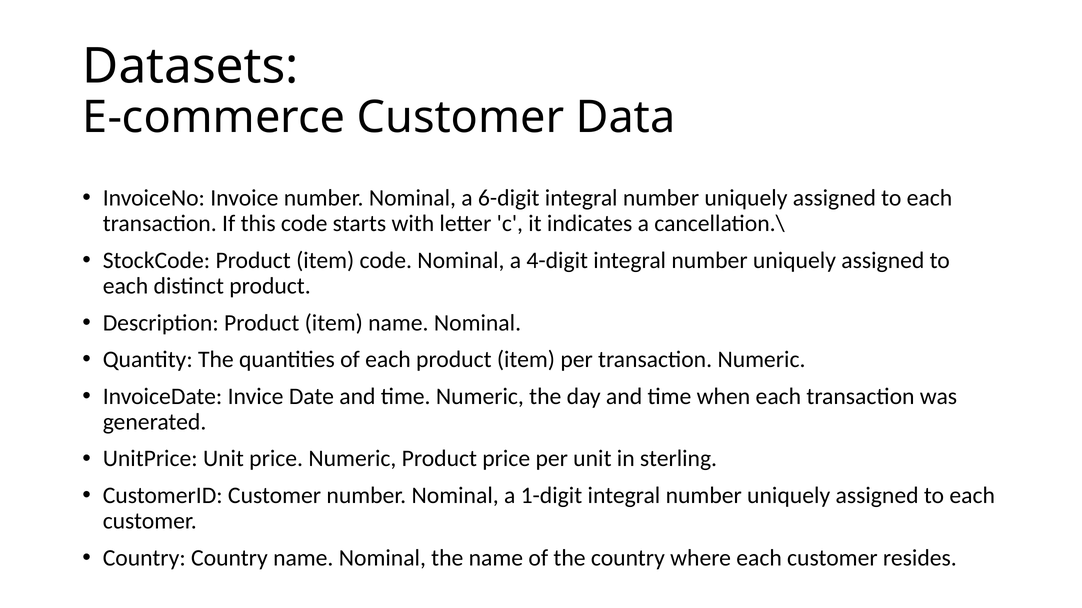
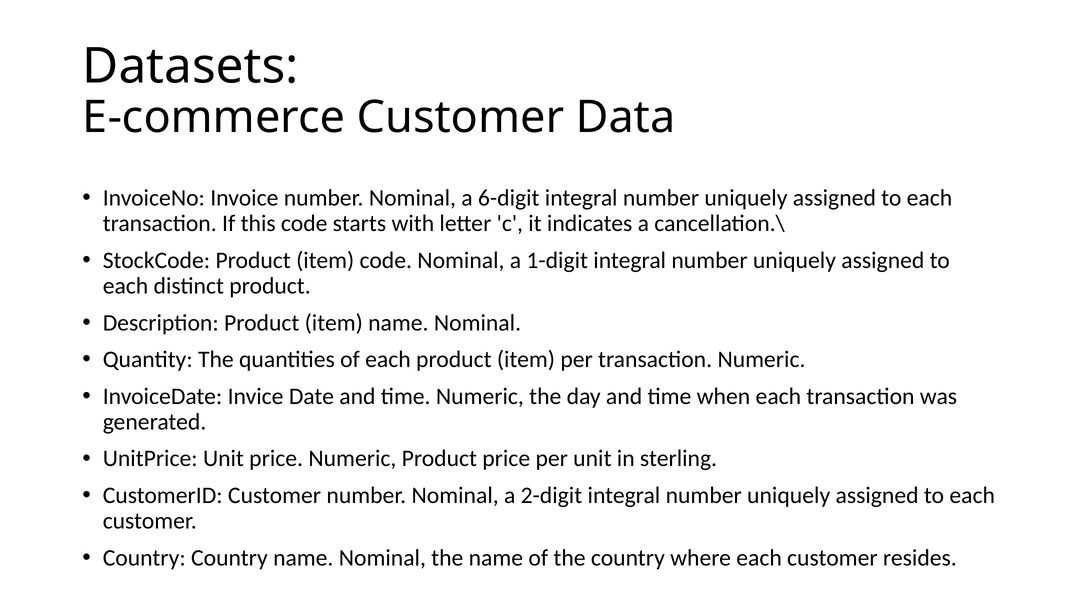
4-digit: 4-digit -> 1-digit
1-digit: 1-digit -> 2-digit
